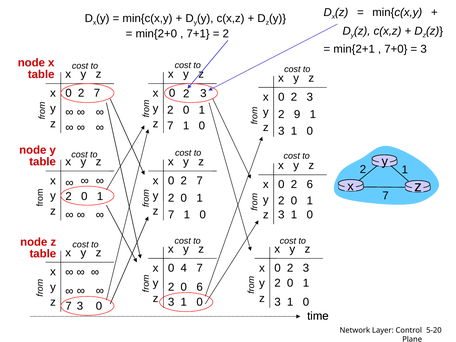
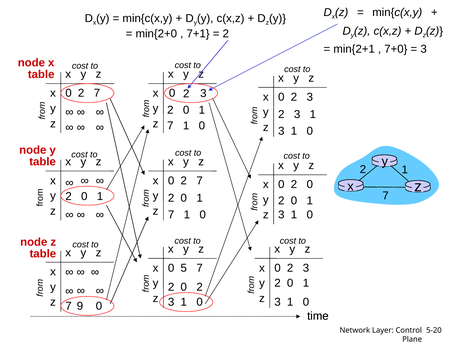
9 at (297, 114): 9 -> 3
6 at (310, 184): 6 -> 0
4: 4 -> 5
2 0 6: 6 -> 2
7 3: 3 -> 9
